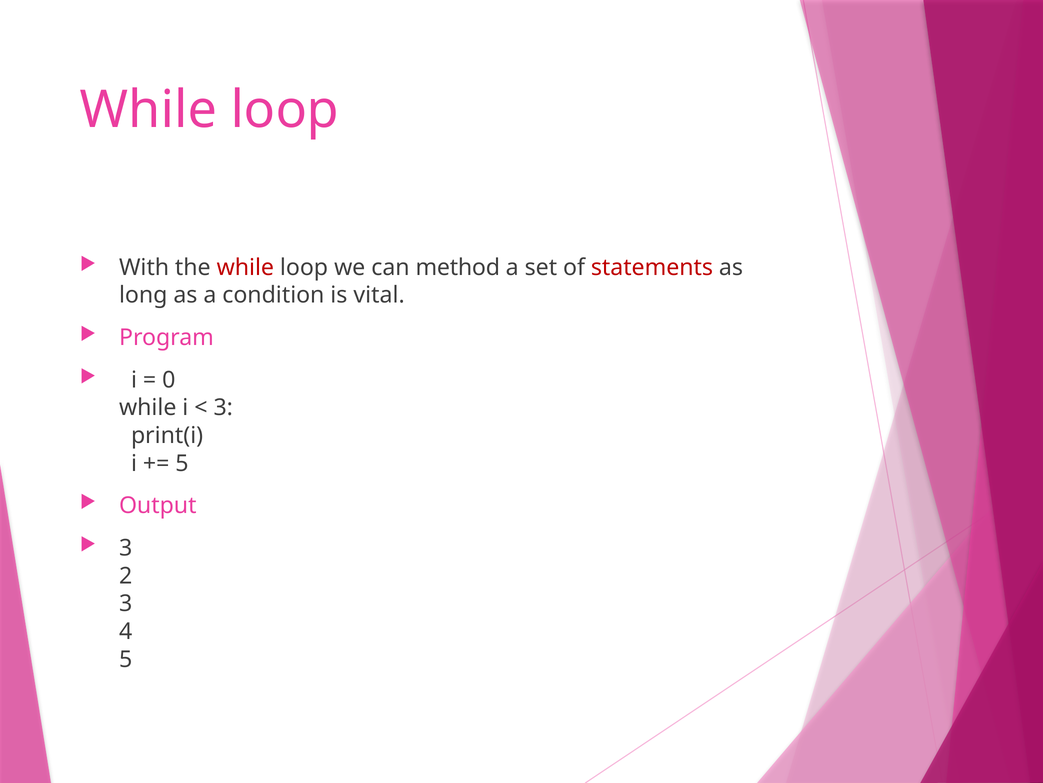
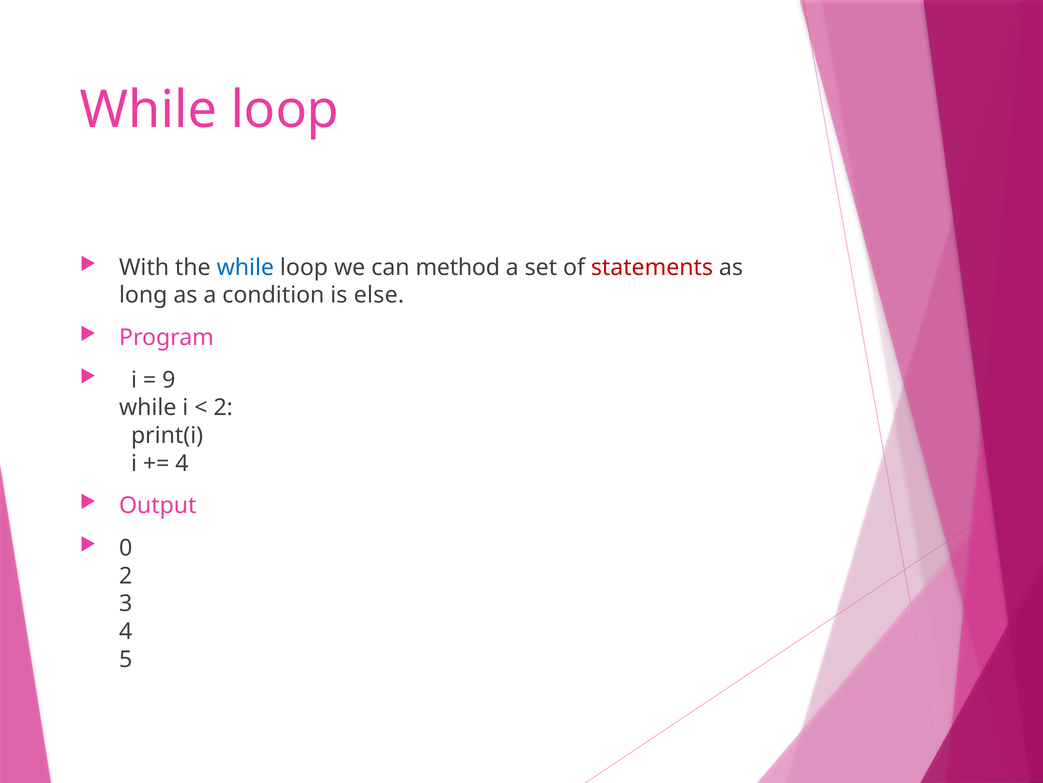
while at (245, 267) colour: red -> blue
vital: vital -> else
0: 0 -> 9
3 at (223, 407): 3 -> 2
5 at (182, 463): 5 -> 4
3 at (126, 548): 3 -> 0
